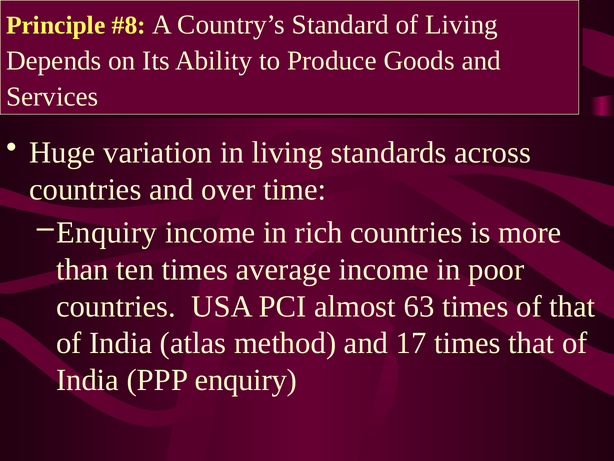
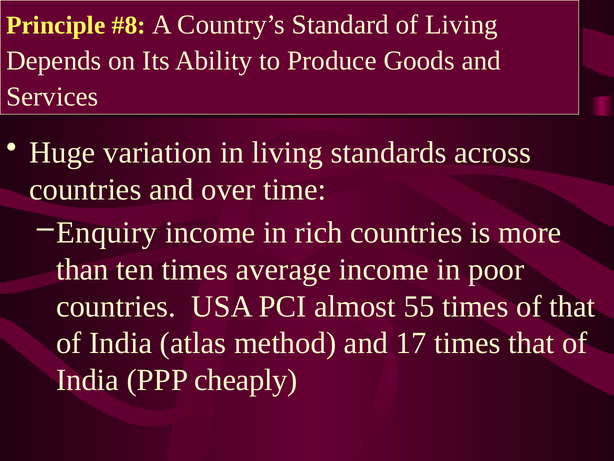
63: 63 -> 55
PPP enquiry: enquiry -> cheaply
